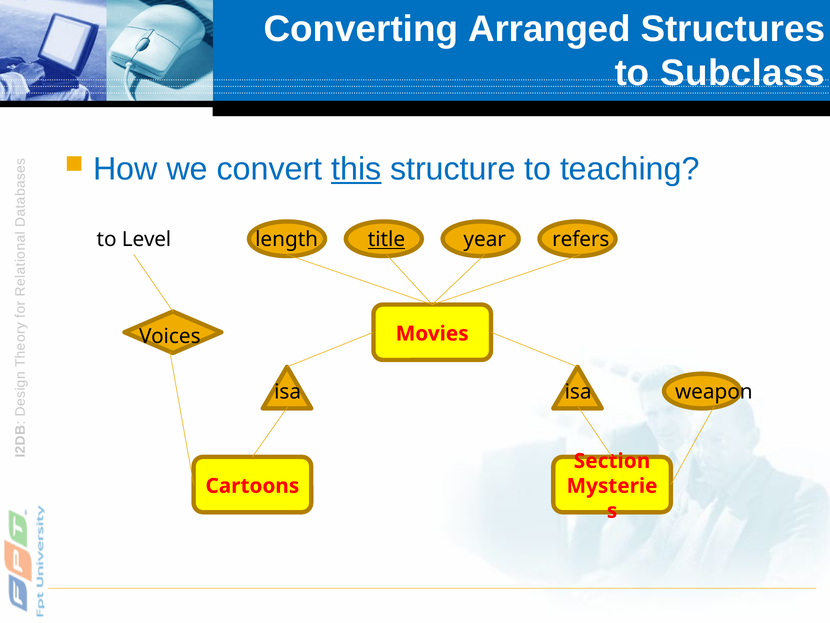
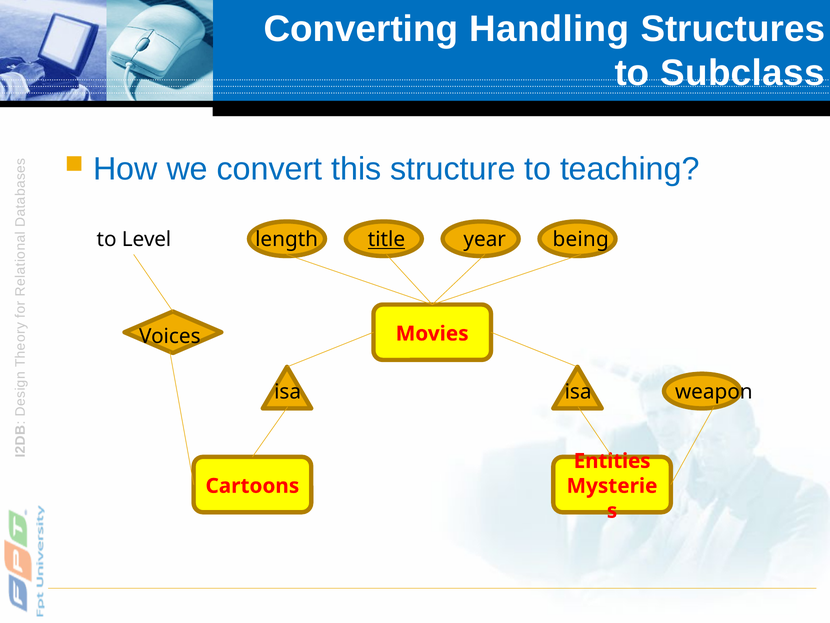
Arranged: Arranged -> Handling
this underline: present -> none
refers: refers -> being
Section: Section -> Entities
